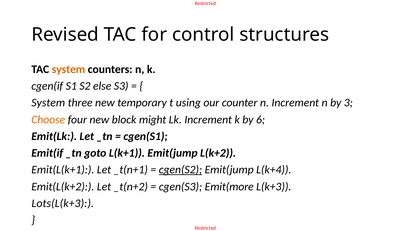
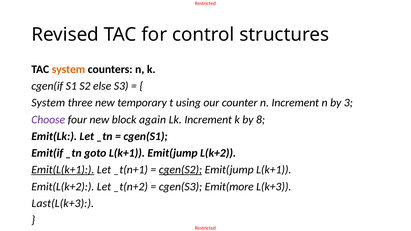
Choose colour: orange -> purple
might: might -> again
6: 6 -> 8
Emit(L(k+1 underline: none -> present
Emit(jump L(k+4: L(k+4 -> L(k+1
Lots(L(k+3: Lots(L(k+3 -> Last(L(k+3
